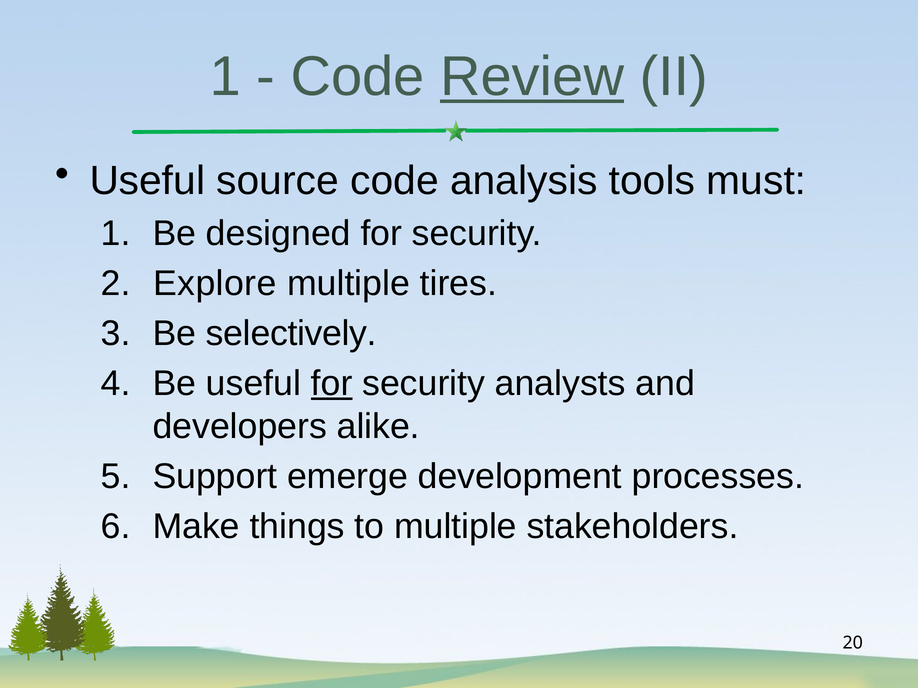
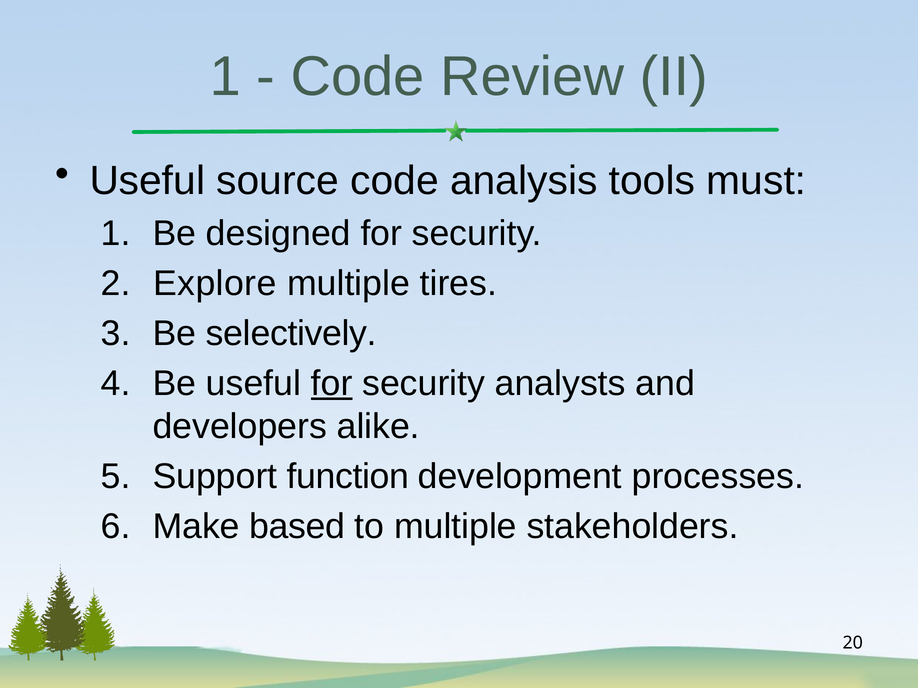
Review underline: present -> none
emerge: emerge -> function
things: things -> based
